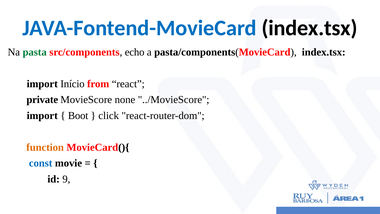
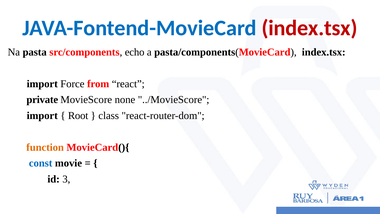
index.tsx at (309, 28) colour: black -> red
pasta colour: green -> black
Início: Início -> Force
Boot: Boot -> Root
click: click -> class
9: 9 -> 3
